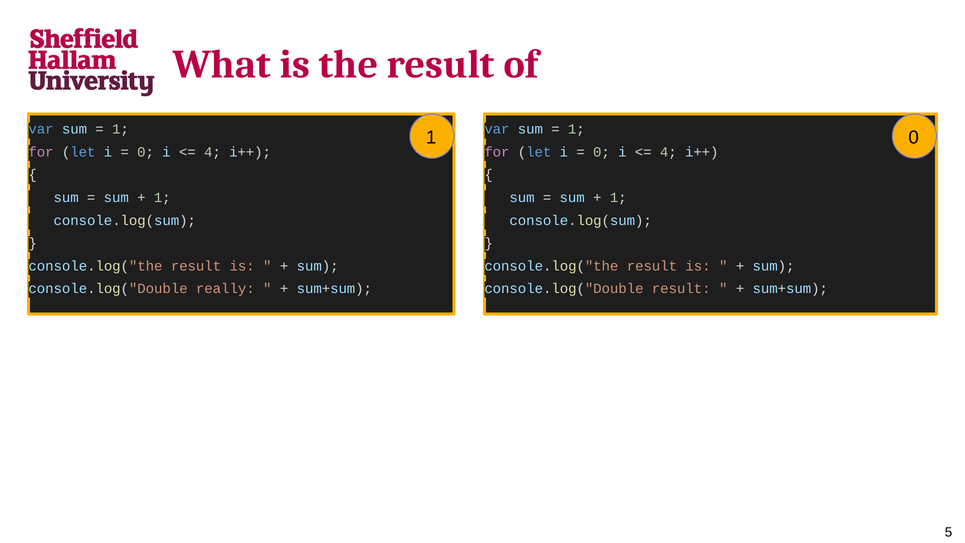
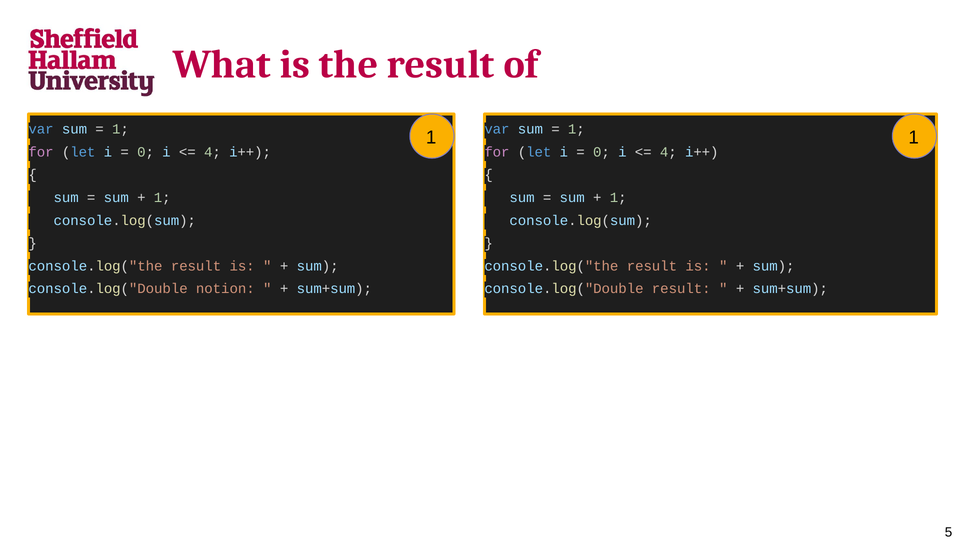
1 0: 0 -> 1
really: really -> notion
